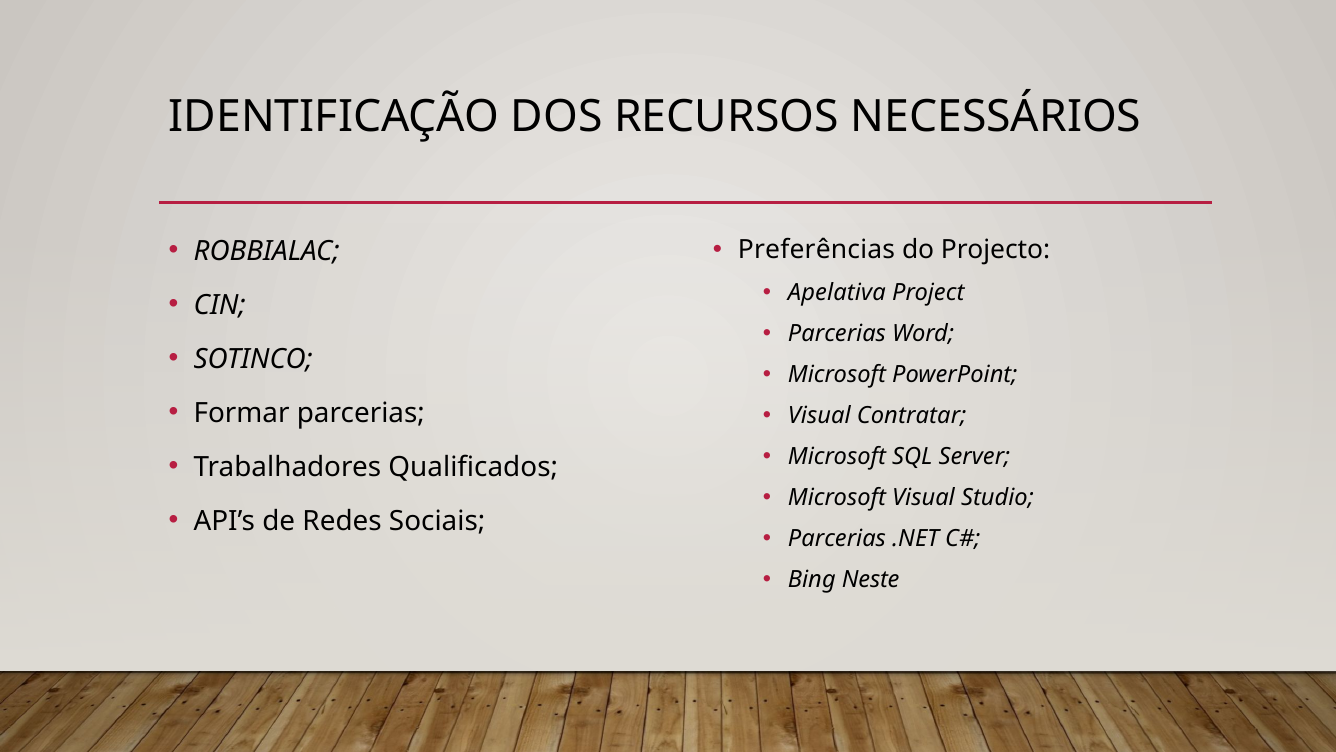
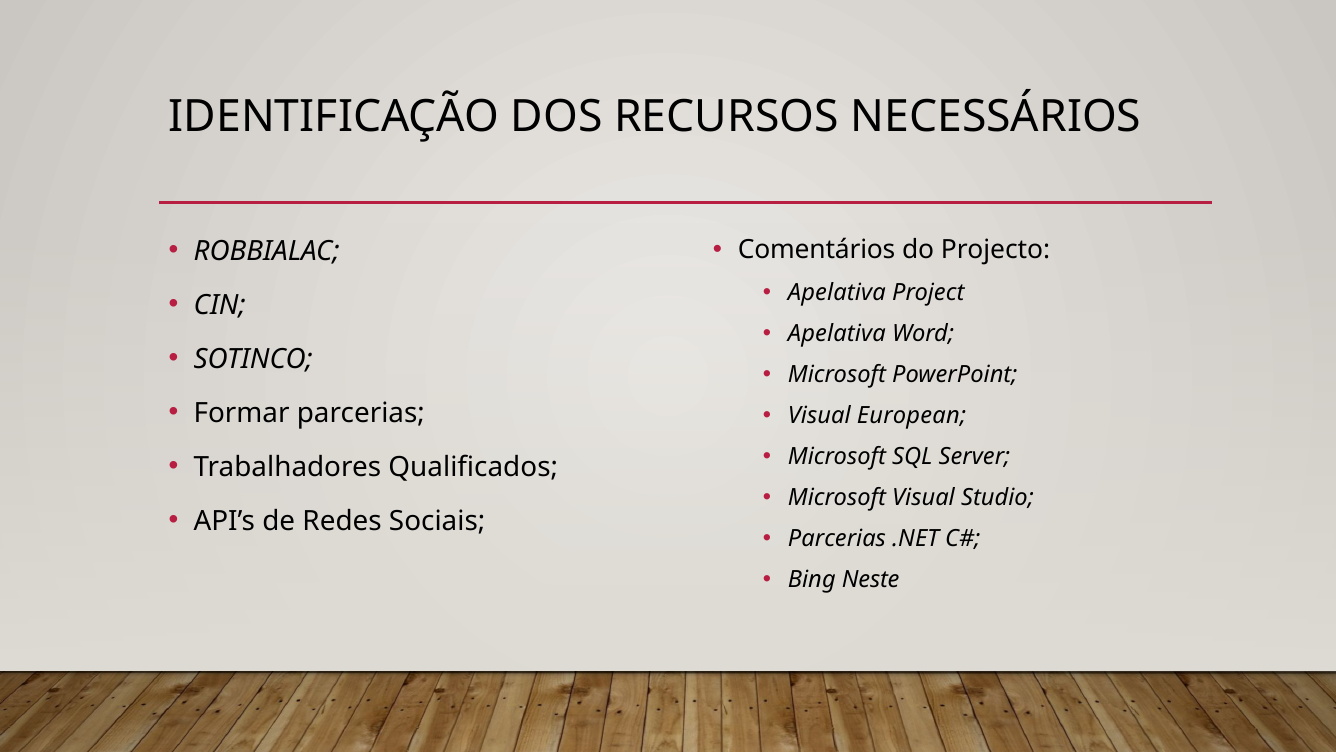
Preferências: Preferências -> Comentários
Parcerias at (837, 334): Parcerias -> Apelativa
Contratar: Contratar -> European
